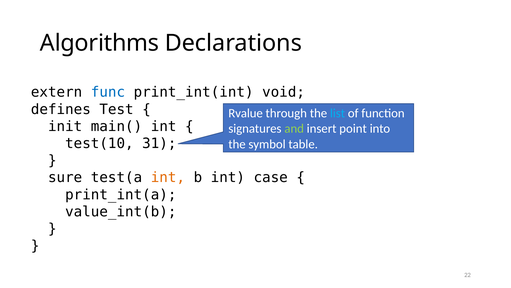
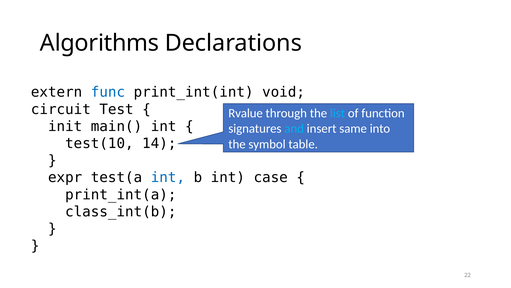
defines: defines -> circuit
and colour: light green -> light blue
point: point -> same
31: 31 -> 14
sure: sure -> expr
int at (168, 177) colour: orange -> blue
value_int(b: value_int(b -> class_int(b
